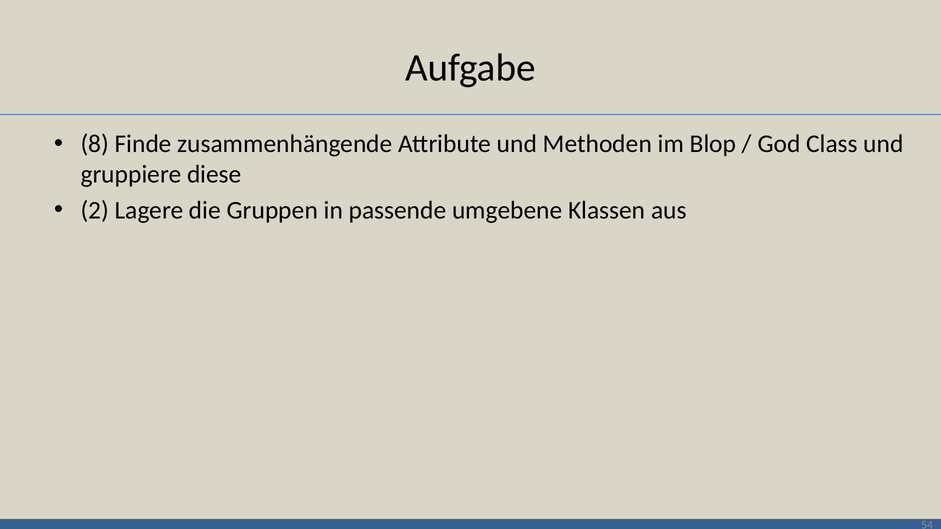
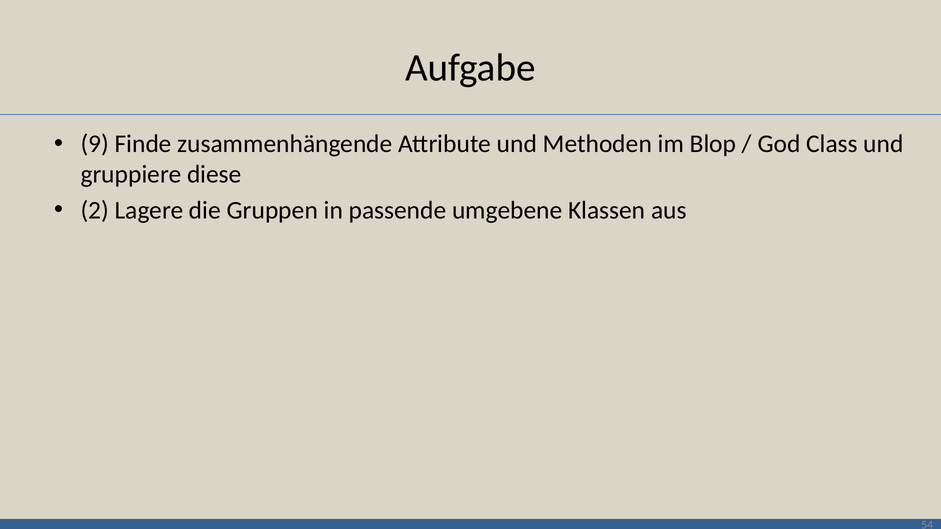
8: 8 -> 9
